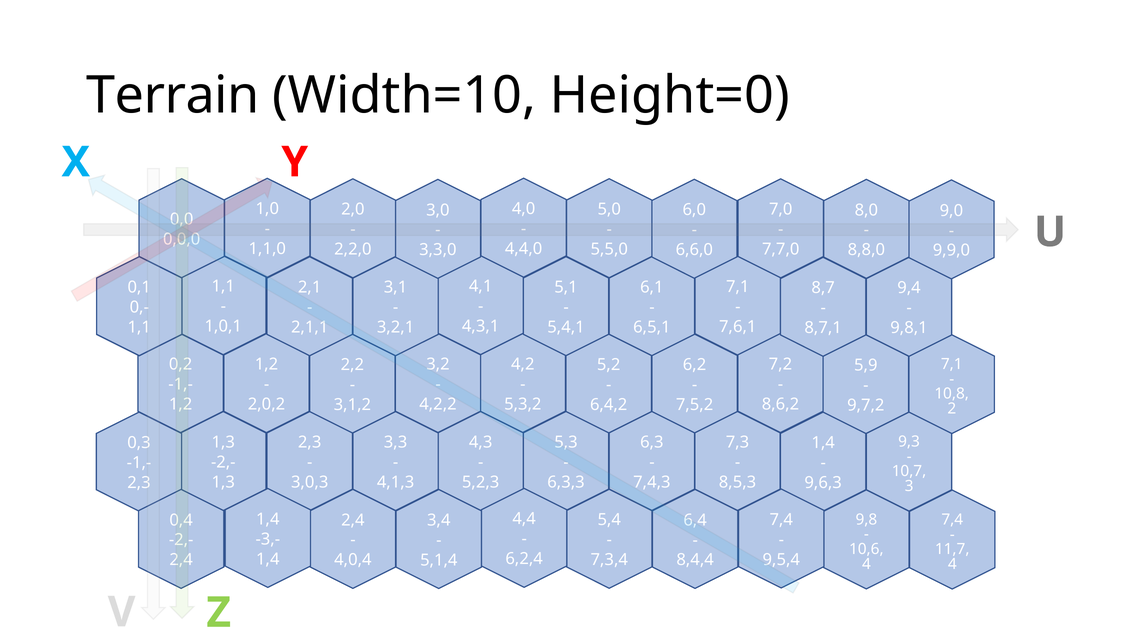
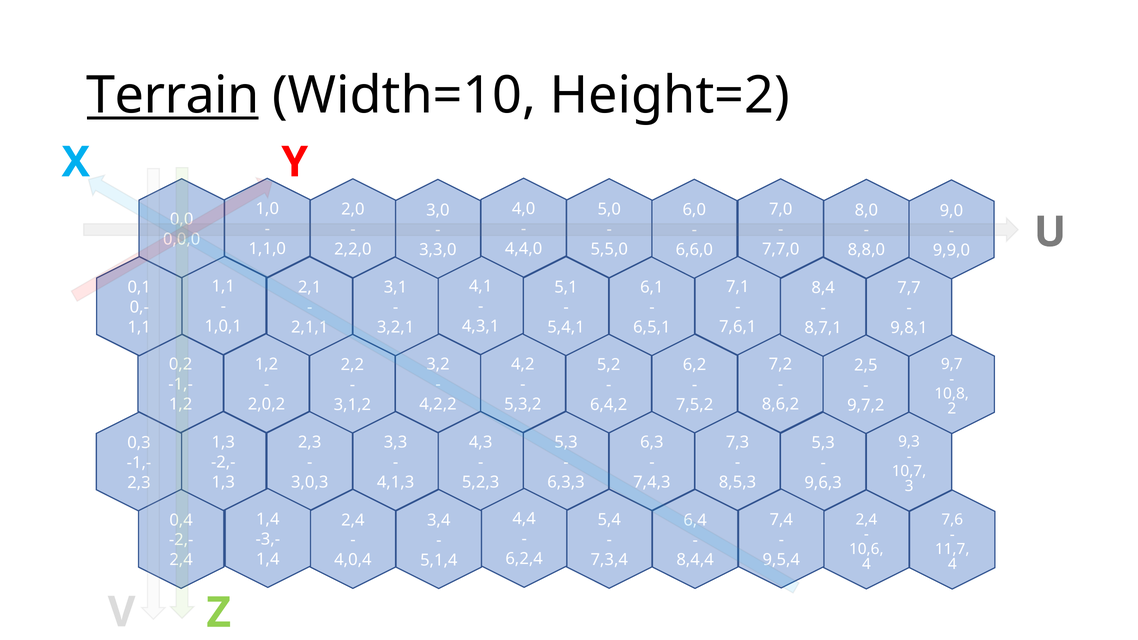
Terrain underline: none -> present
Height=0: Height=0 -> Height=2
8,7: 8,7 -> 8,4
9,4: 9,4 -> 7,7
7,1 at (952, 364): 7,1 -> 9,7
5,9: 5,9 -> 2,5
1,4 at (823, 443): 1,4 -> 5,3
9,8 at (866, 520): 9,8 -> 2,4
7,4 at (952, 520): 7,4 -> 7,6
